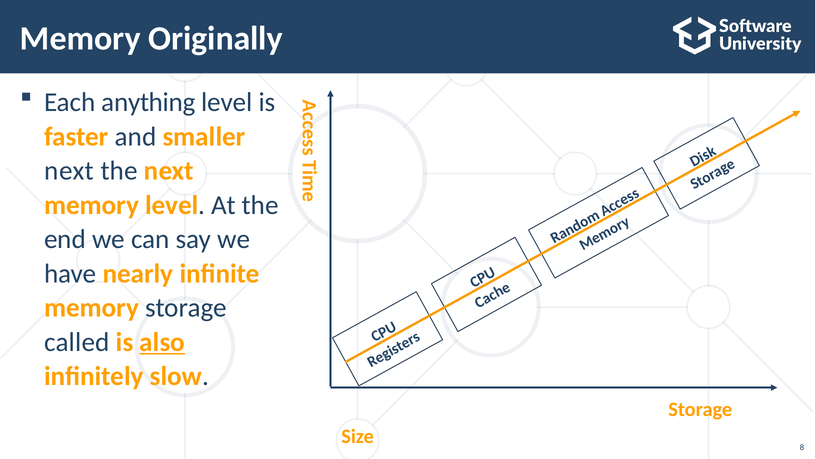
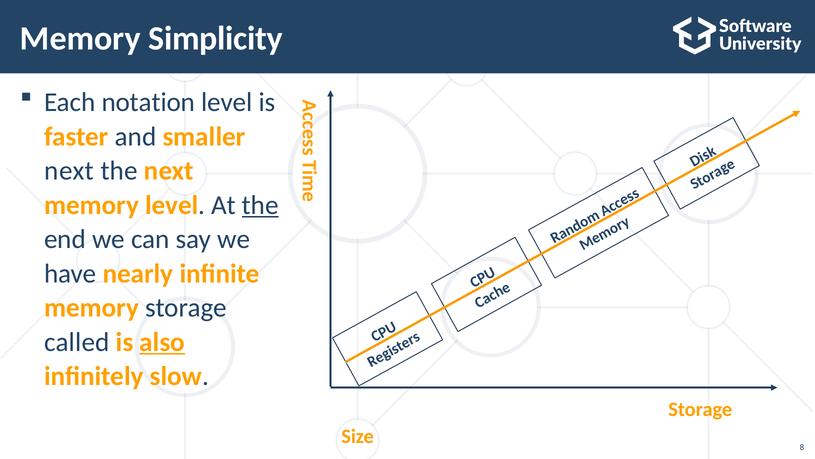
Originally: Originally -> Simplicity
anything: anything -> notation
the at (260, 205) underline: none -> present
